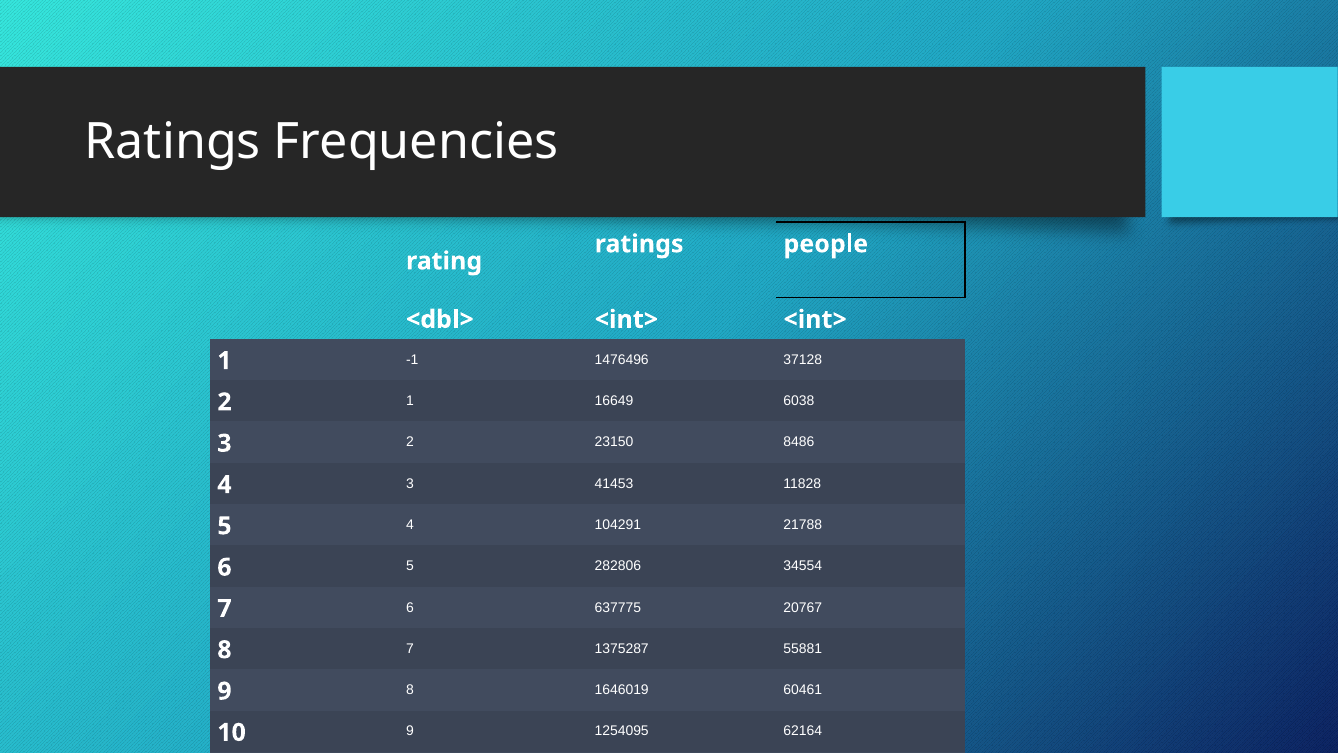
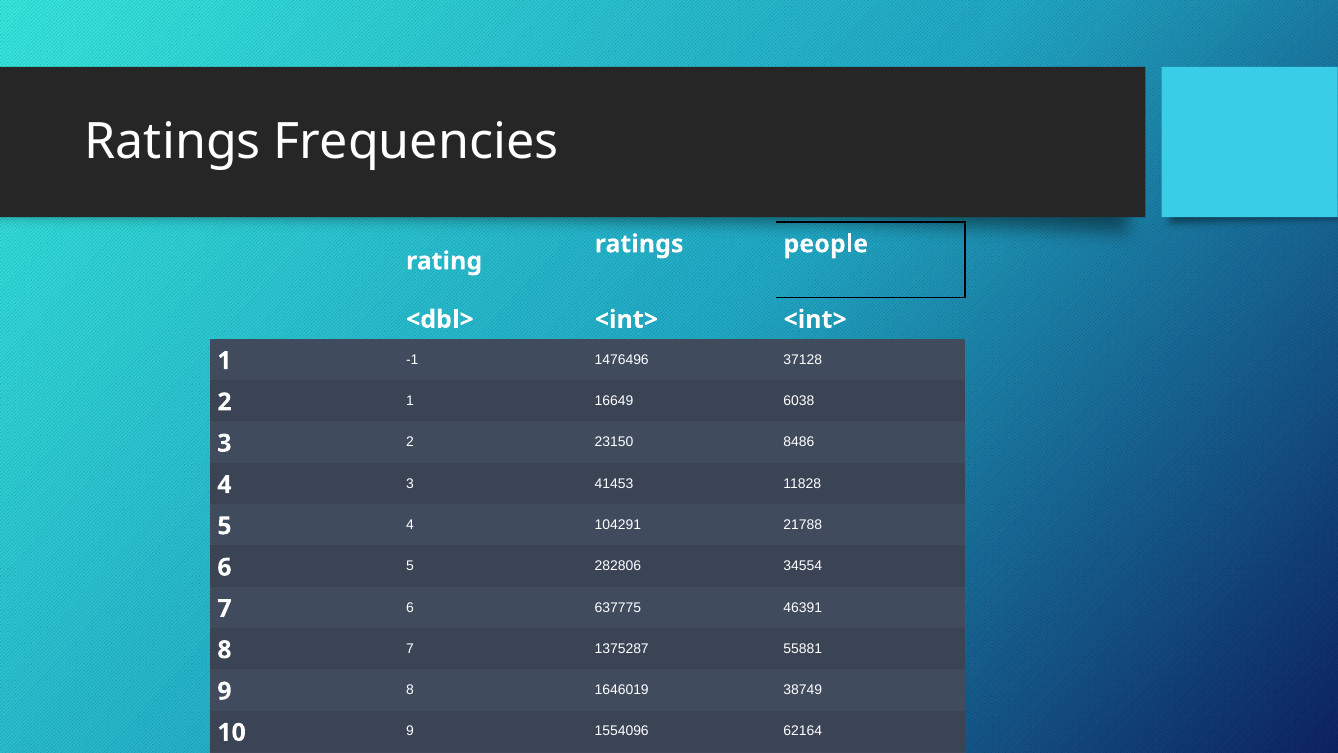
20767: 20767 -> 46391
60461: 60461 -> 38749
1254095: 1254095 -> 1554096
